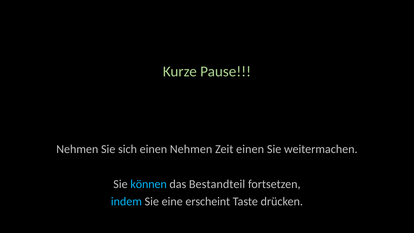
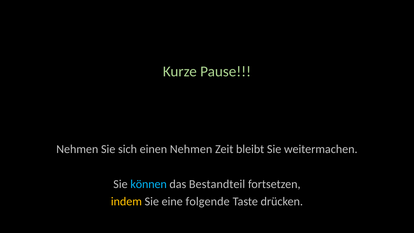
Zeit einen: einen -> bleibt
indem colour: light blue -> yellow
erscheint: erscheint -> folgende
